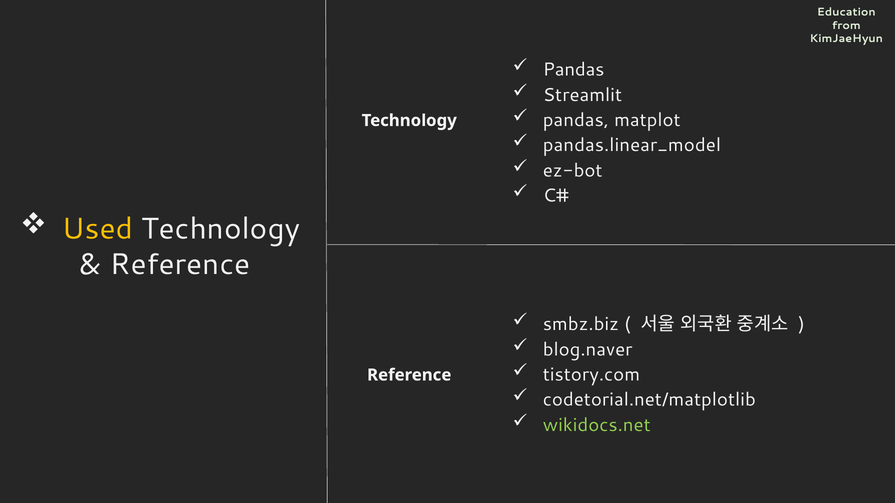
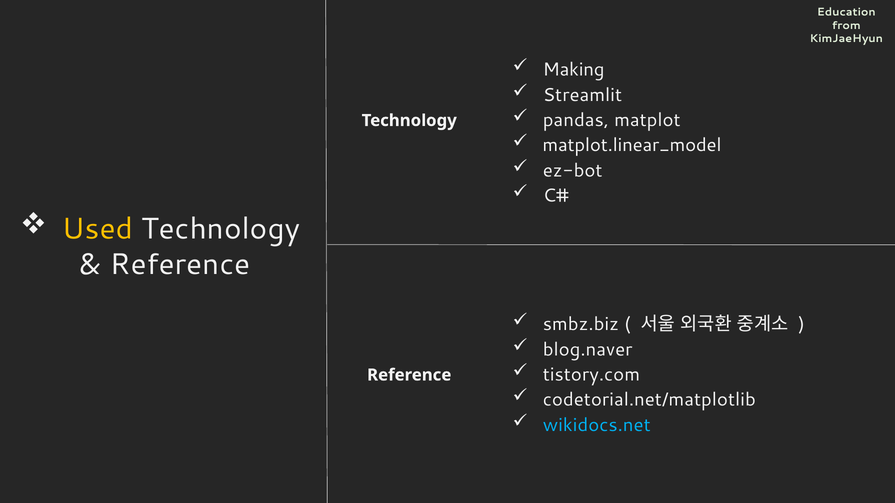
Pandas at (574, 70): Pandas -> Making
pandas.linear_model: pandas.linear_model -> matplot.linear_model
wikidocs.net colour: light green -> light blue
